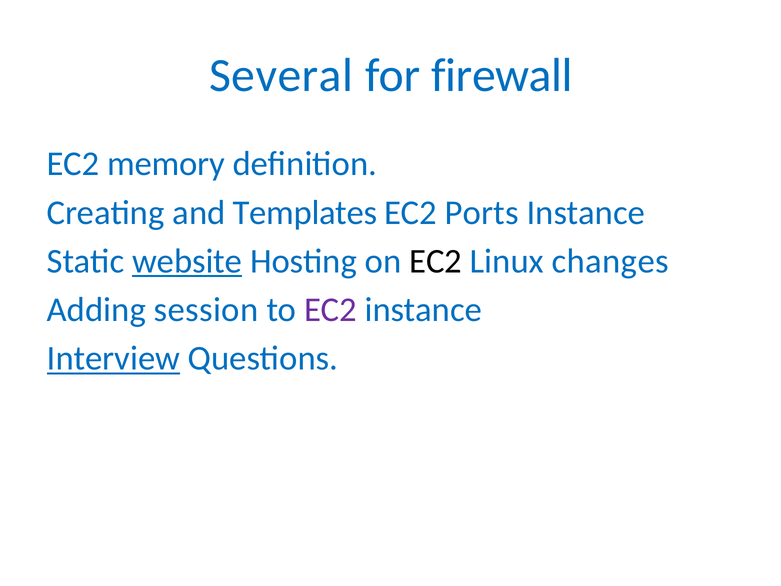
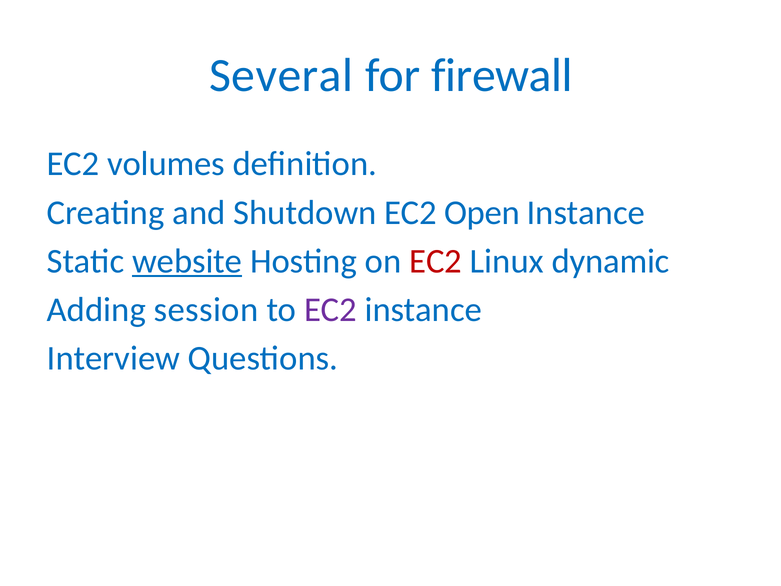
memory: memory -> volumes
Templates: Templates -> Shutdown
Ports: Ports -> Open
EC2 at (436, 261) colour: black -> red
changes: changes -> dynamic
Interview underline: present -> none
